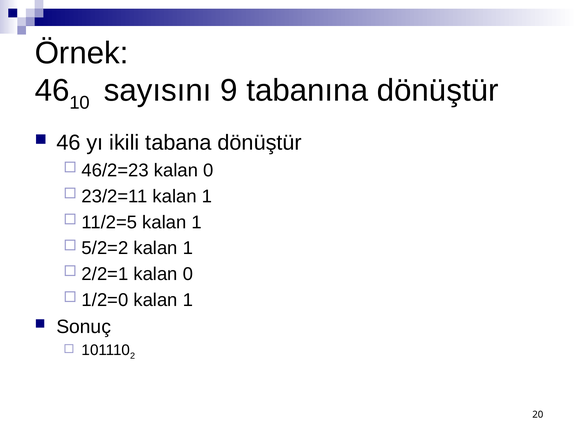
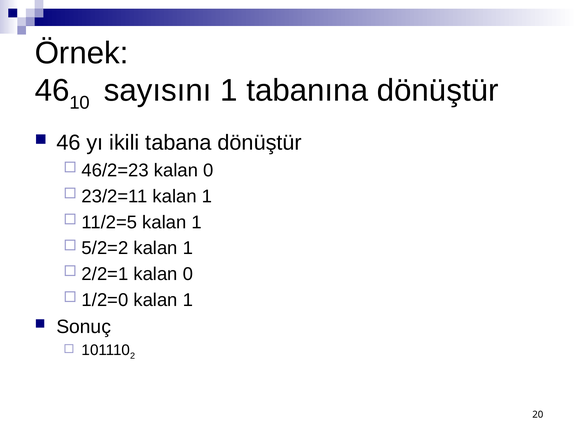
sayısını 9: 9 -> 1
